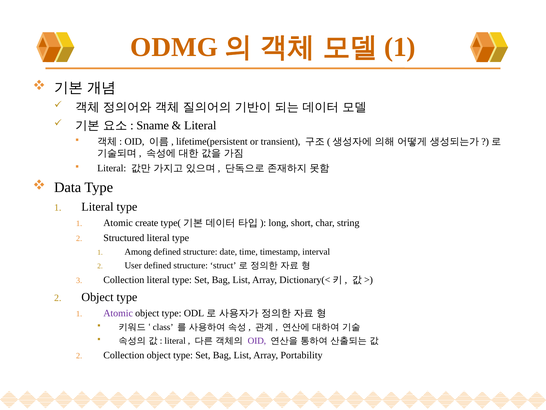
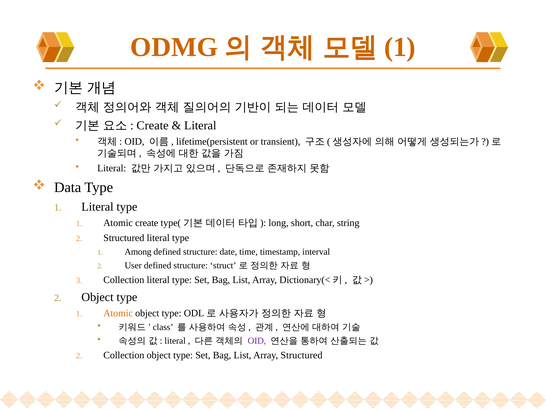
Sname at (153, 125): Sname -> Create
Atomic at (118, 313) colour: purple -> orange
Array Portability: Portability -> Structured
